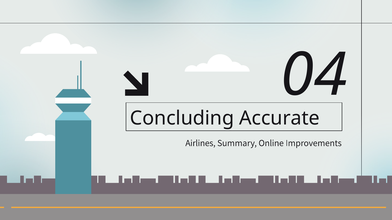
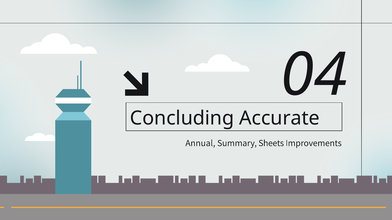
Airlines: Airlines -> Annual
Online: Online -> Sheets
